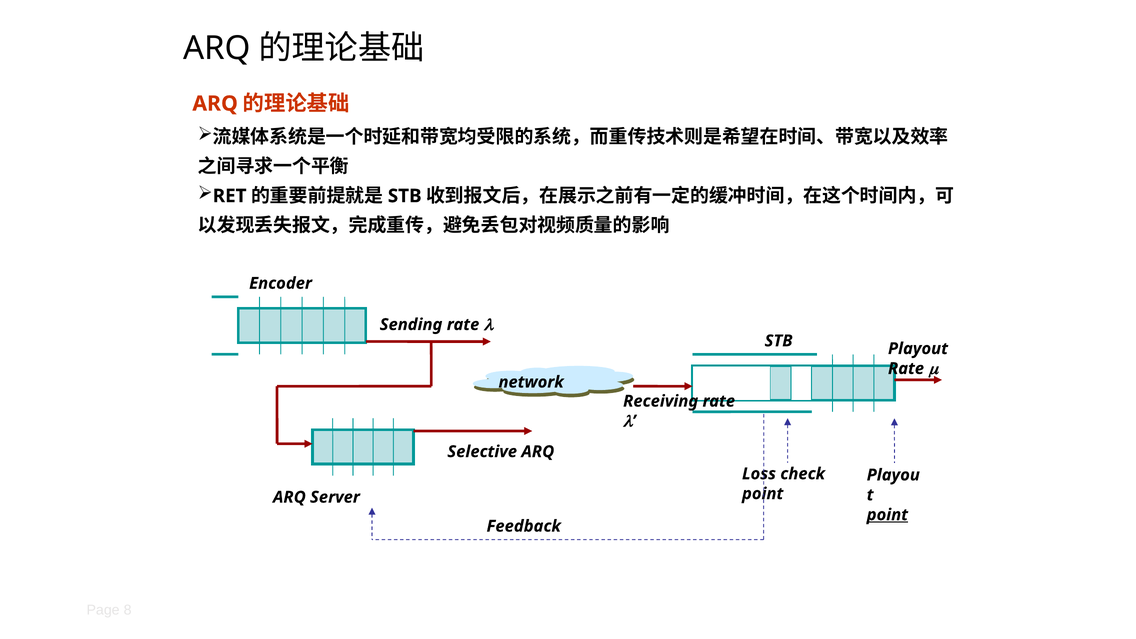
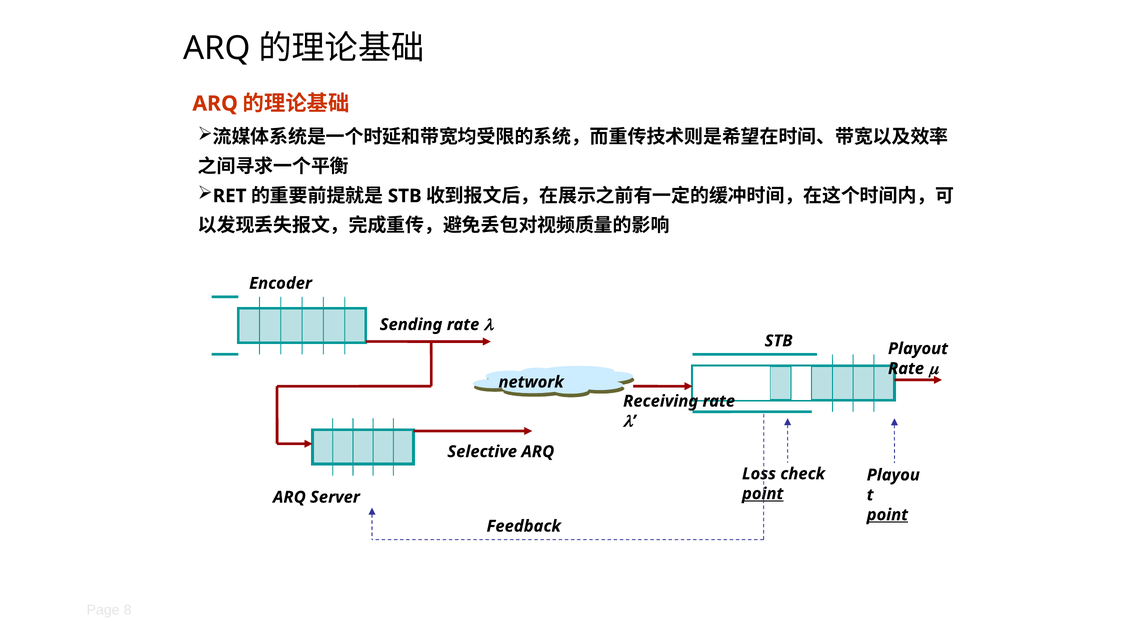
point at (763, 494) underline: none -> present
